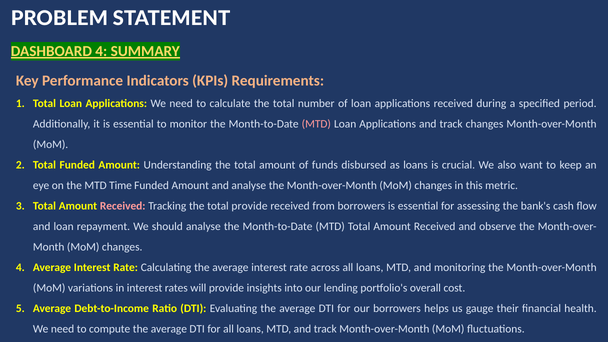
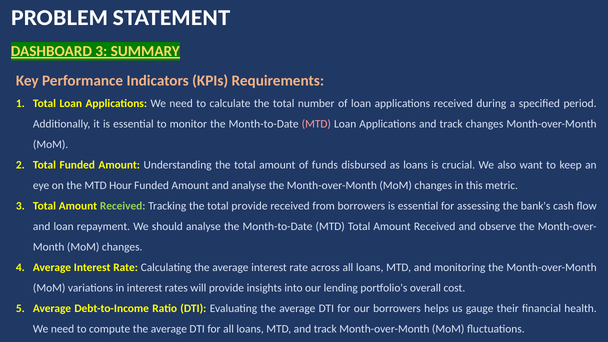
DASHBOARD 4: 4 -> 3
Time: Time -> Hour
Received at (123, 206) colour: pink -> light green
